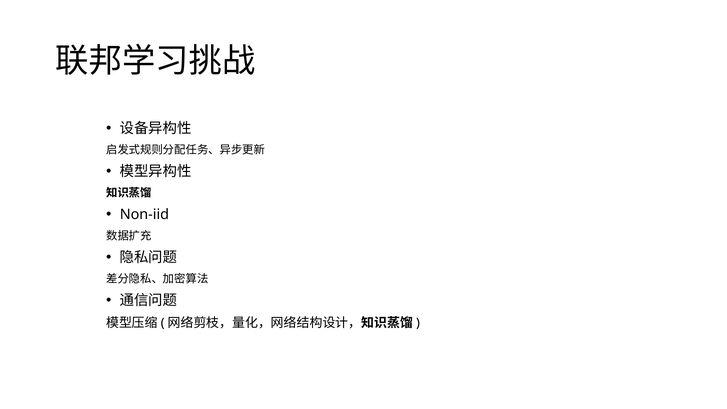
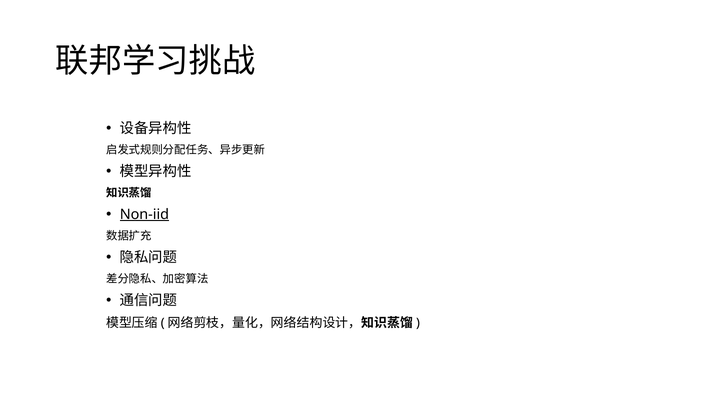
Non-iid underline: none -> present
